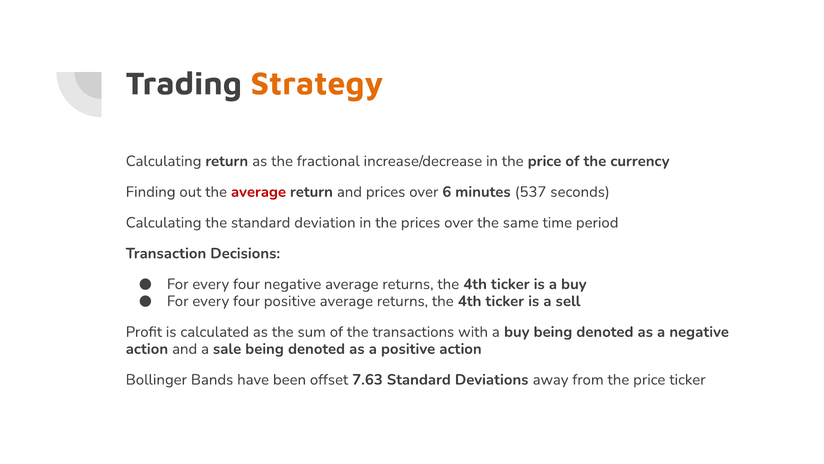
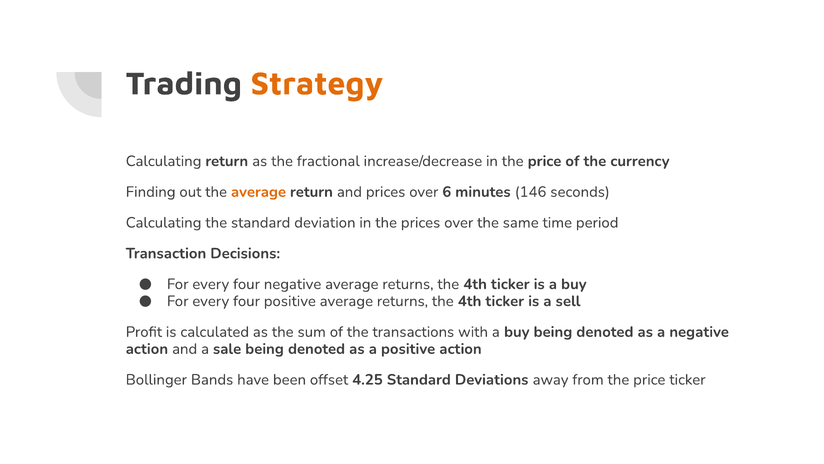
average at (258, 192) colour: red -> orange
537: 537 -> 146
7.63: 7.63 -> 4.25
